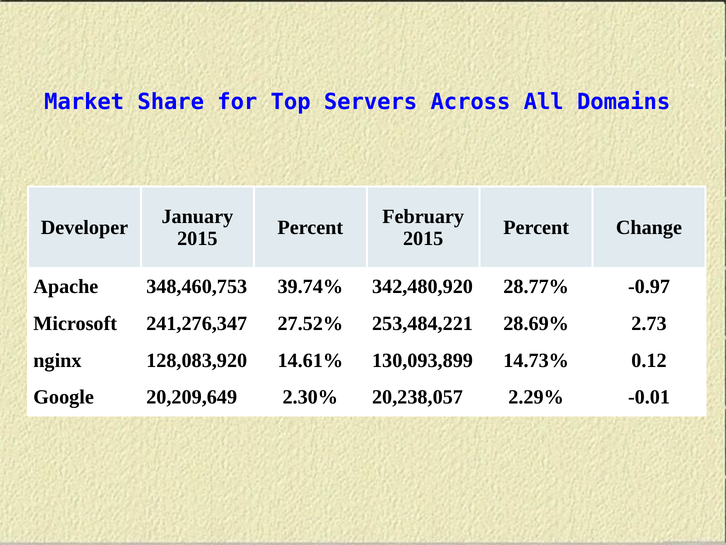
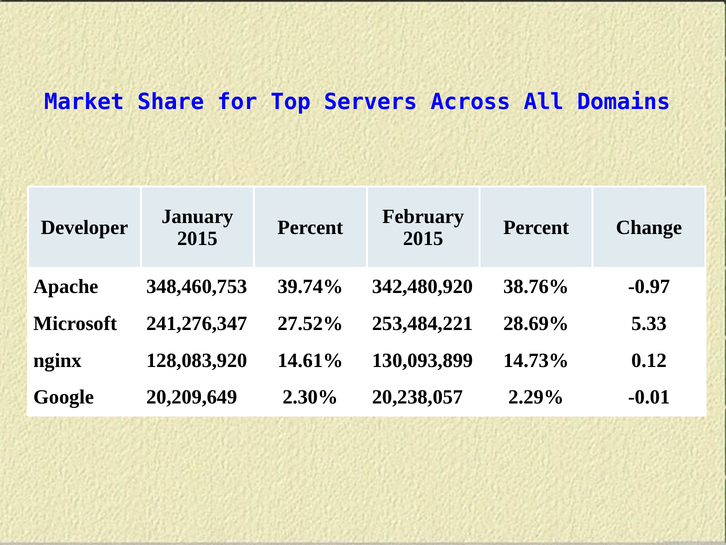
28.77%: 28.77% -> 38.76%
2.73: 2.73 -> 5.33
